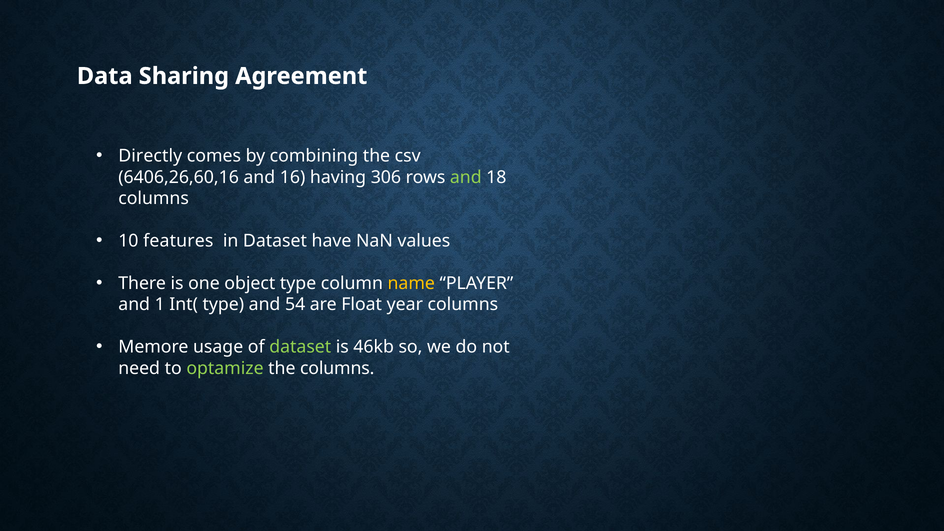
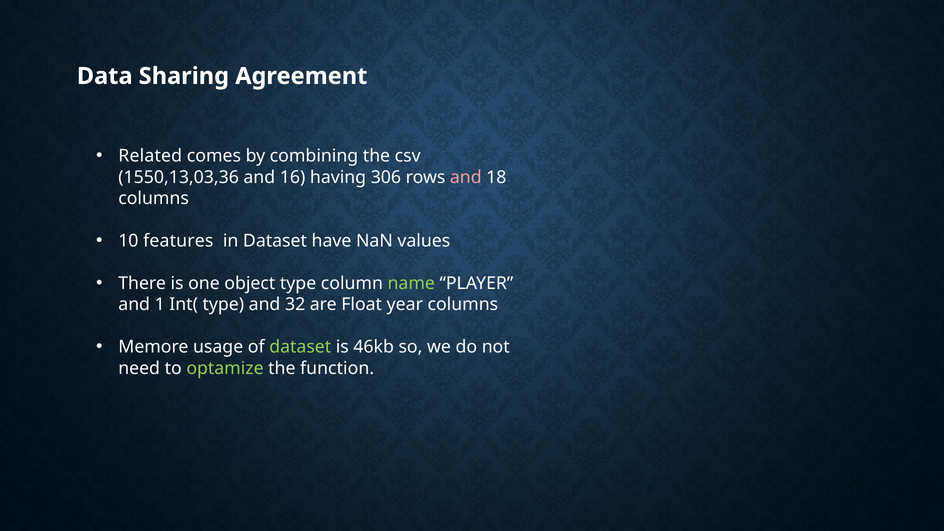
Directly: Directly -> Related
6406,26,60,16: 6406,26,60,16 -> 1550,13,03,36
and at (466, 177) colour: light green -> pink
name colour: yellow -> light green
54: 54 -> 32
the columns: columns -> function
